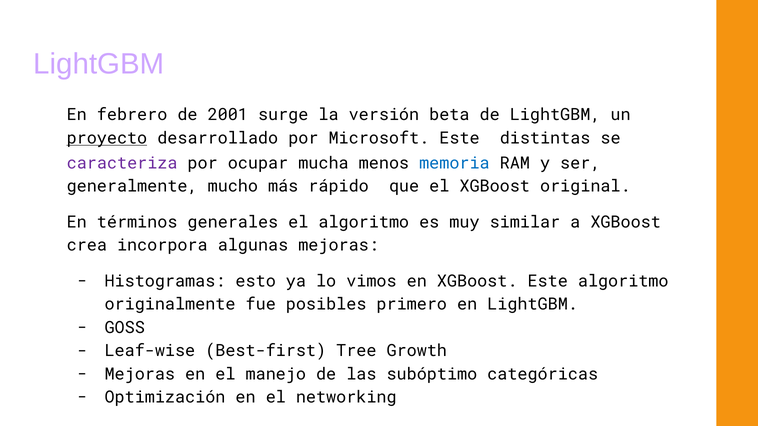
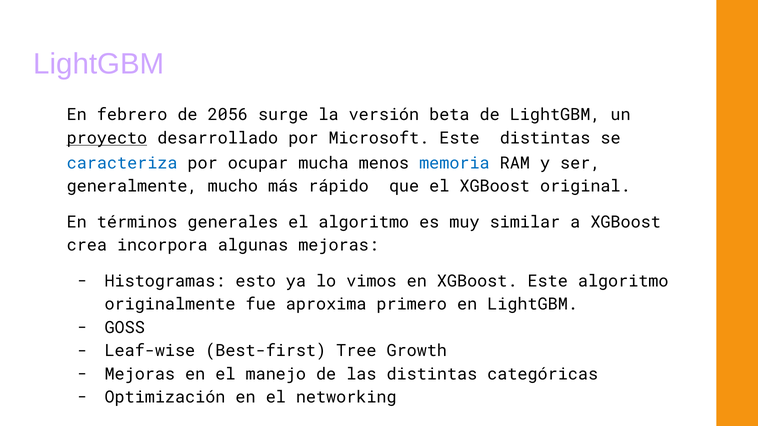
2001: 2001 -> 2056
caracteriza colour: purple -> blue
posibles: posibles -> aproxima
las subóptimo: subóptimo -> distintas
